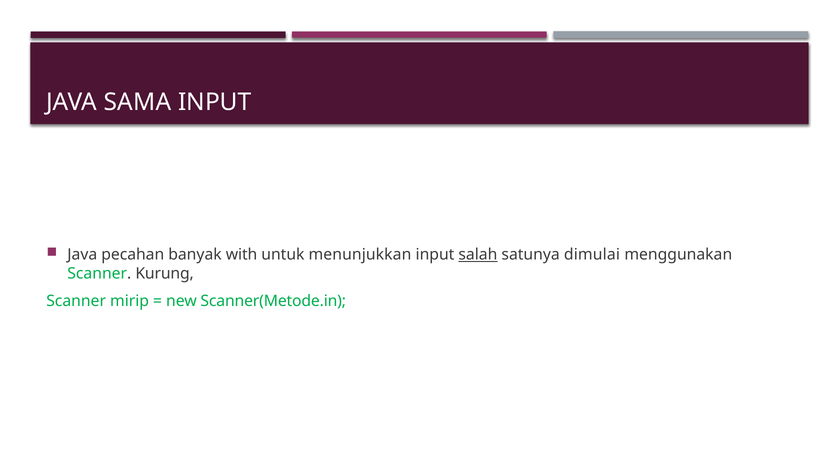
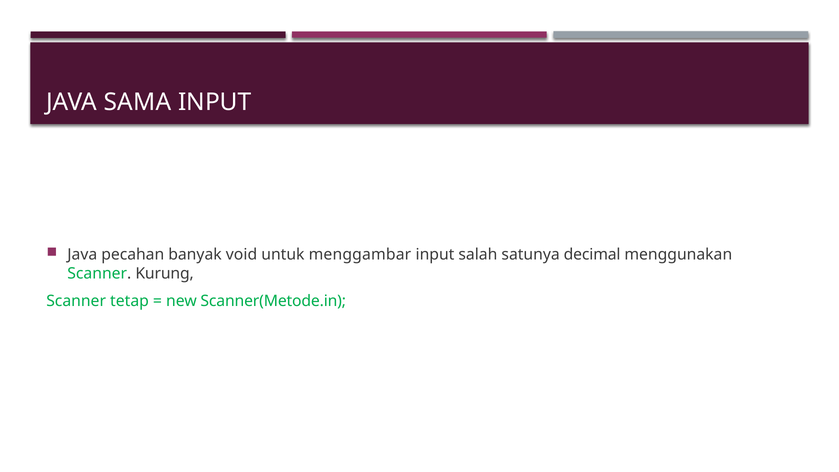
with: with -> void
menunjukkan: menunjukkan -> menggambar
salah underline: present -> none
dimulai: dimulai -> decimal
mirip: mirip -> tetap
